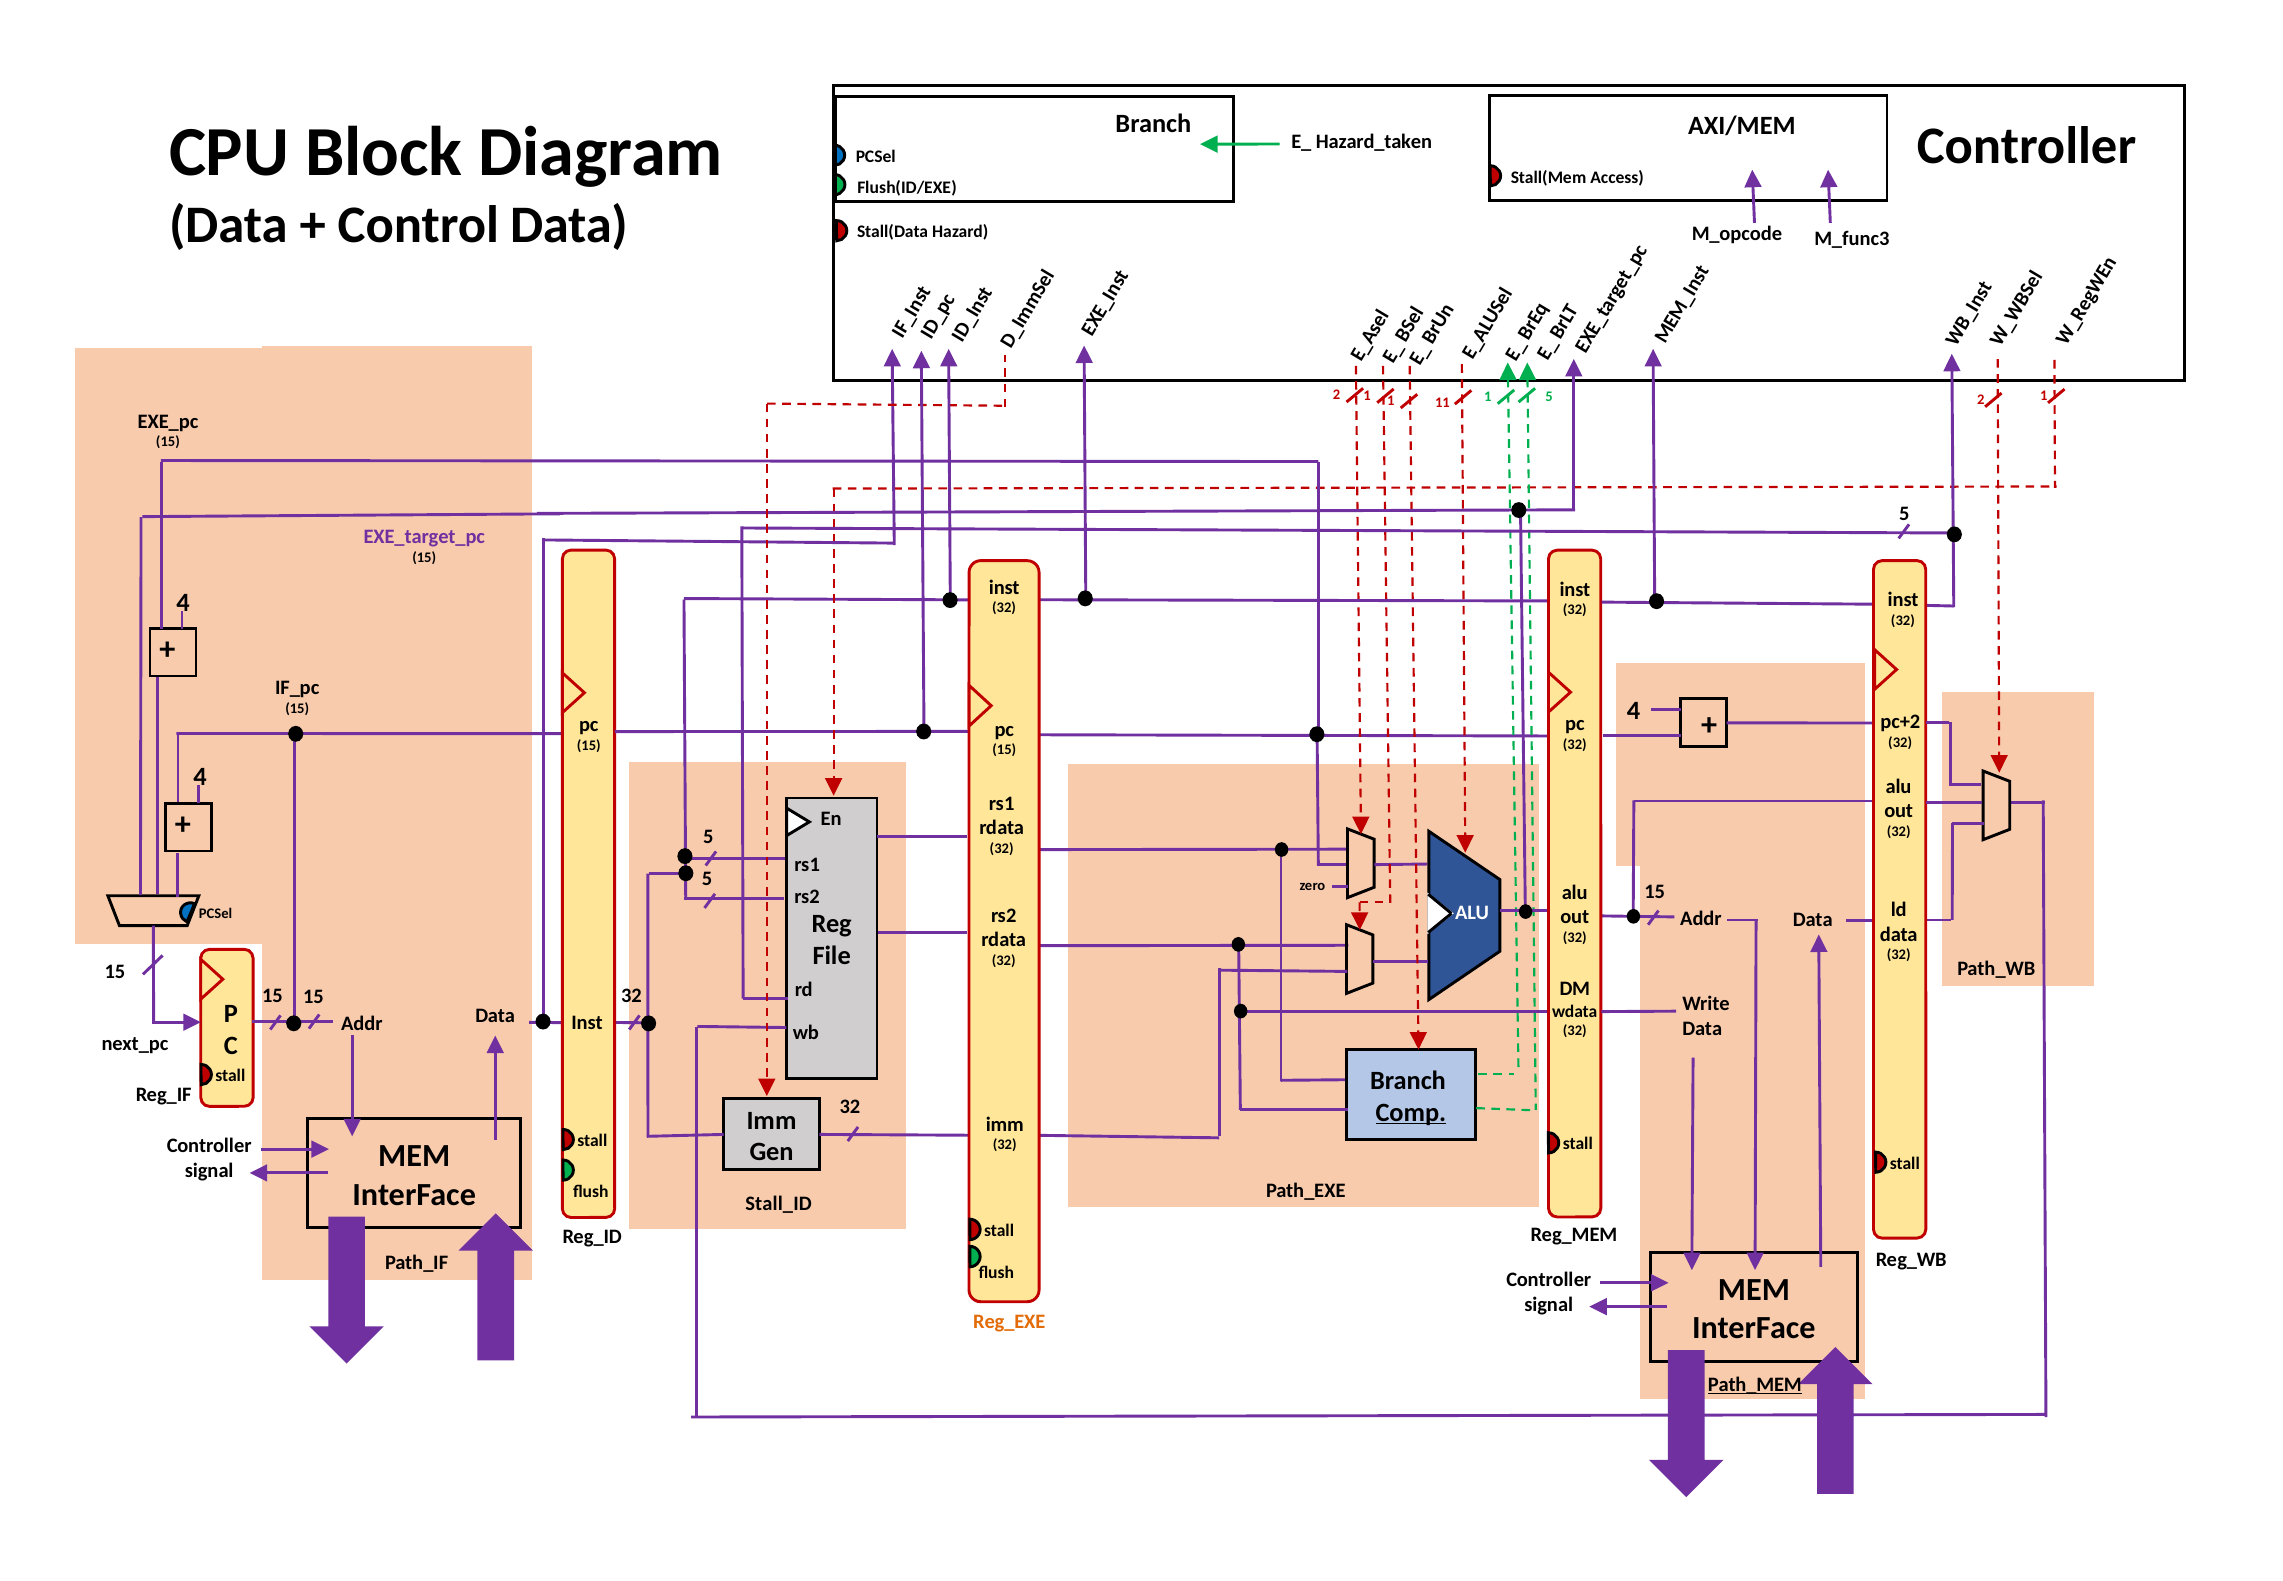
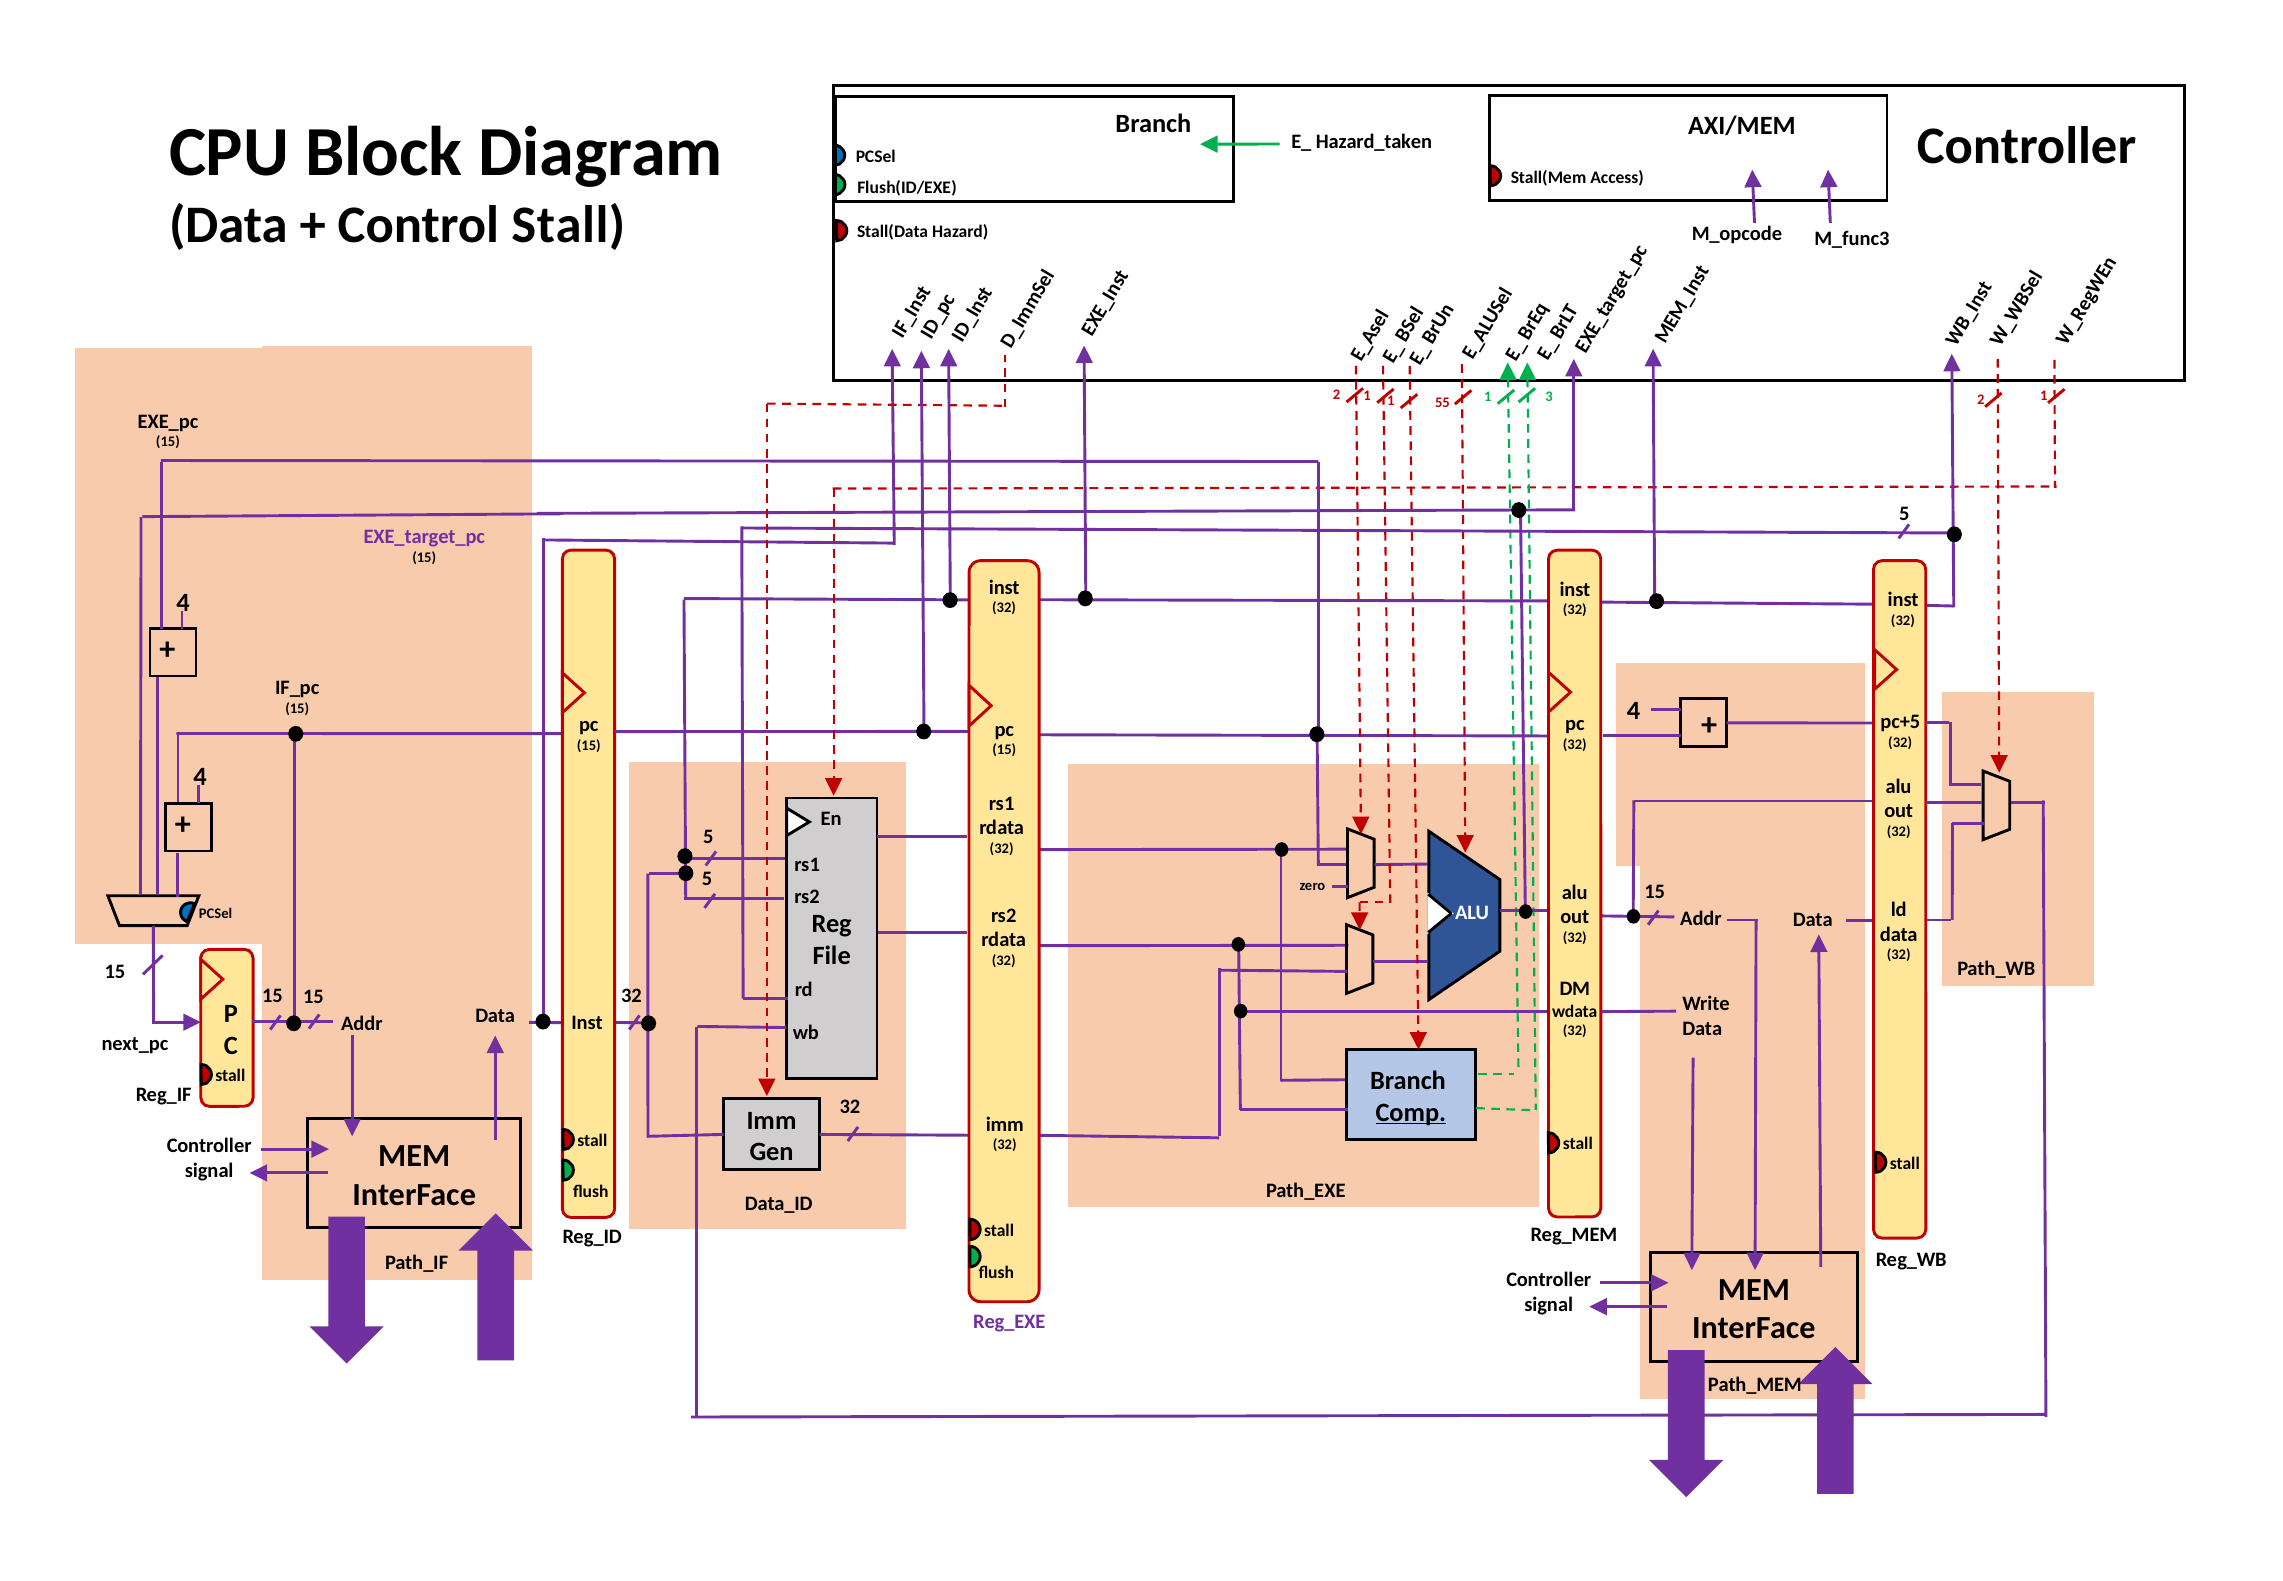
Control Data: Data -> Stall
11: 11 -> 55
1 5: 5 -> 3
pc+2: pc+2 -> pc+5
Stall_ID: Stall_ID -> Data_ID
Reg_EXE colour: orange -> purple
Path_MEM underline: present -> none
